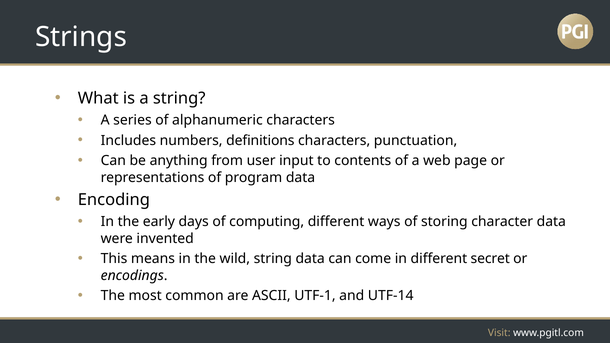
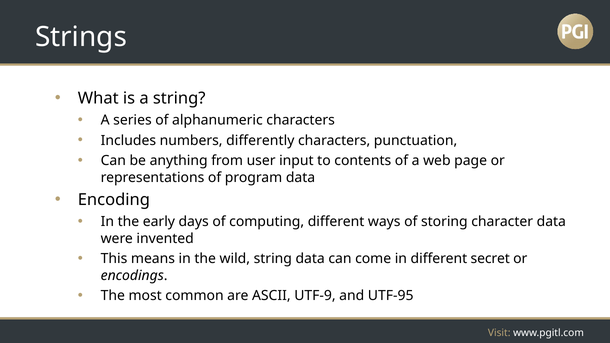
definitions: definitions -> differently
UTF-1: UTF-1 -> UTF-9
UTF-14: UTF-14 -> UTF-95
